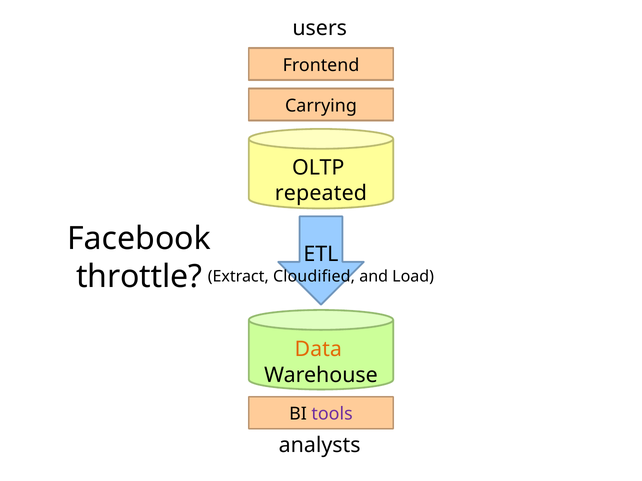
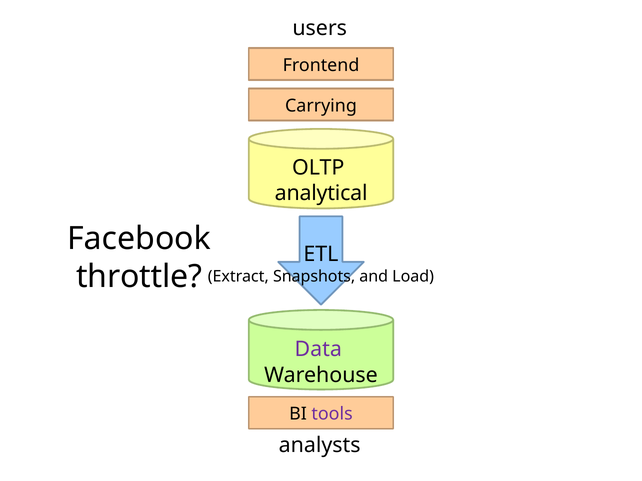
repeated: repeated -> analytical
Cloudified: Cloudified -> Snapshots
Data colour: orange -> purple
